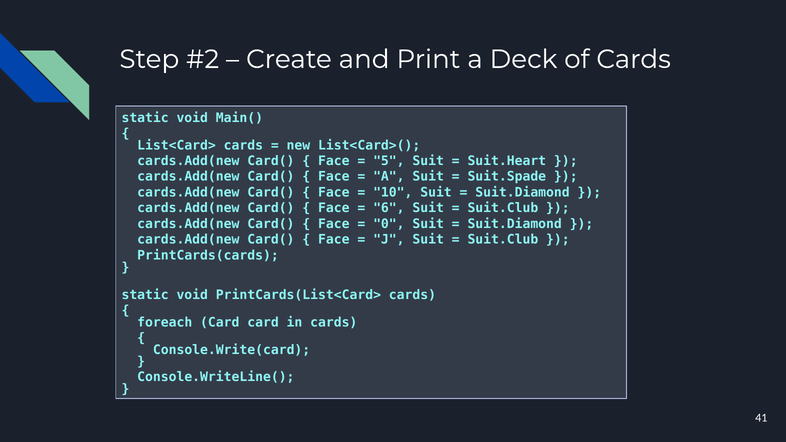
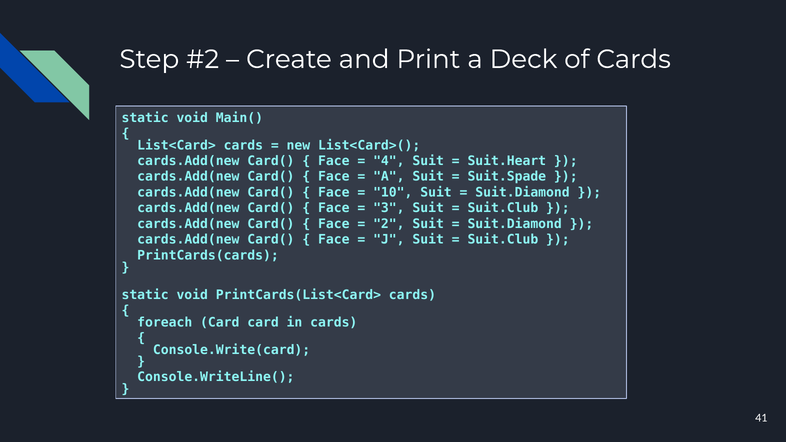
5: 5 -> 4
6: 6 -> 3
0: 0 -> 2
